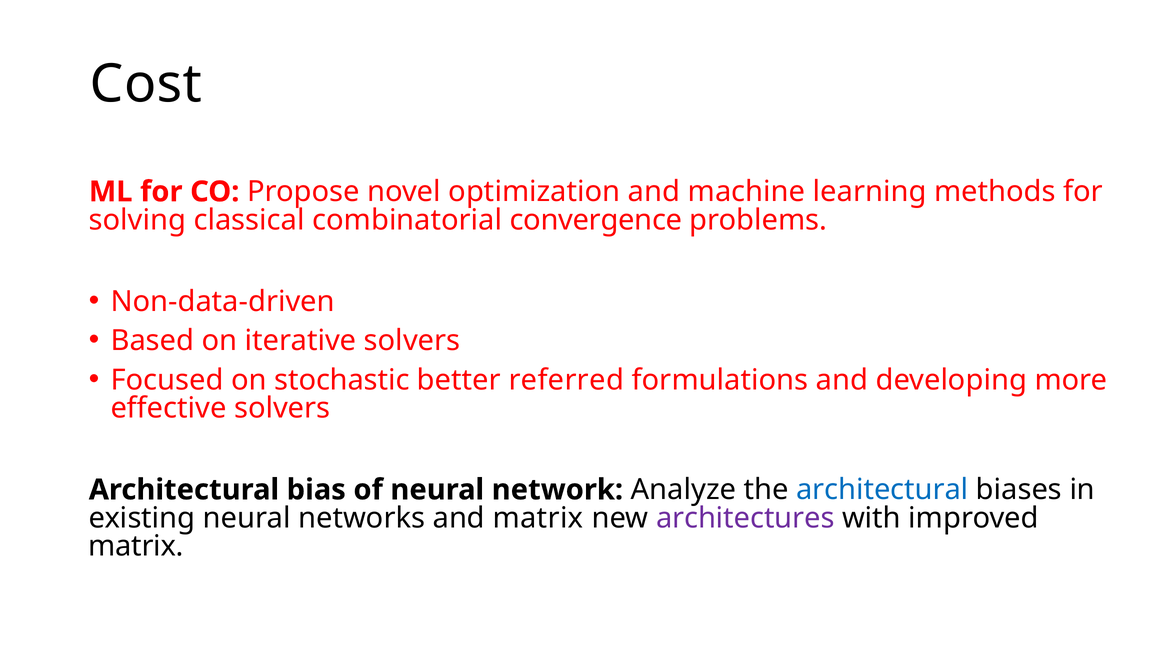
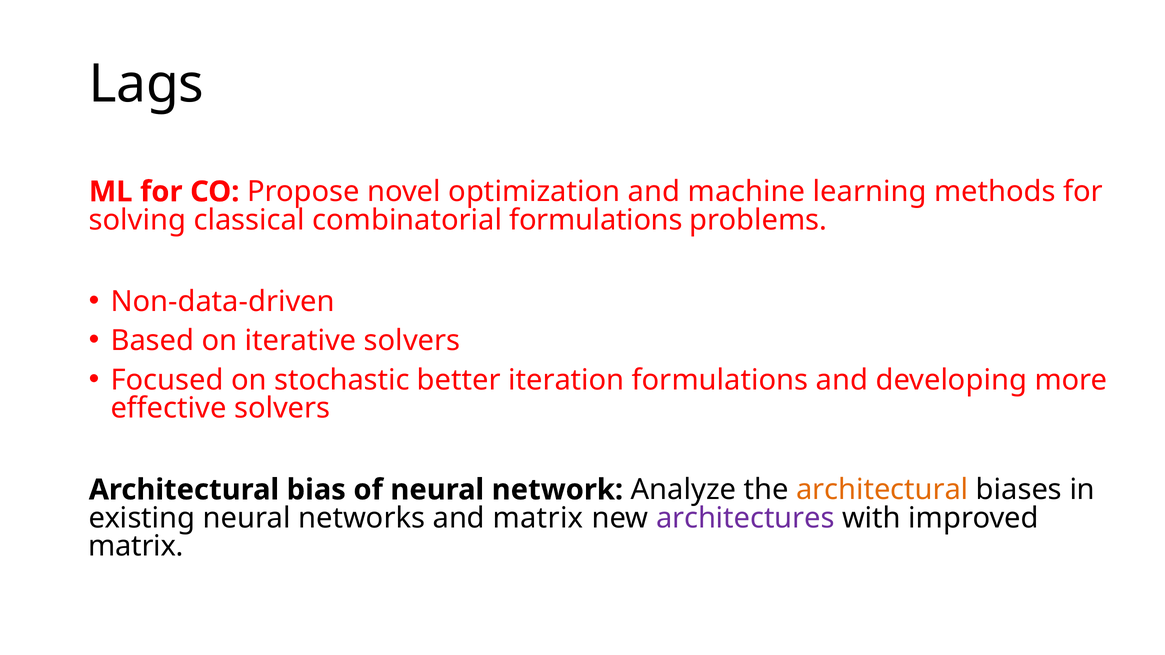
Cost: Cost -> Lags
combinatorial convergence: convergence -> formulations
referred: referred -> iteration
architectural at (882, 490) colour: blue -> orange
